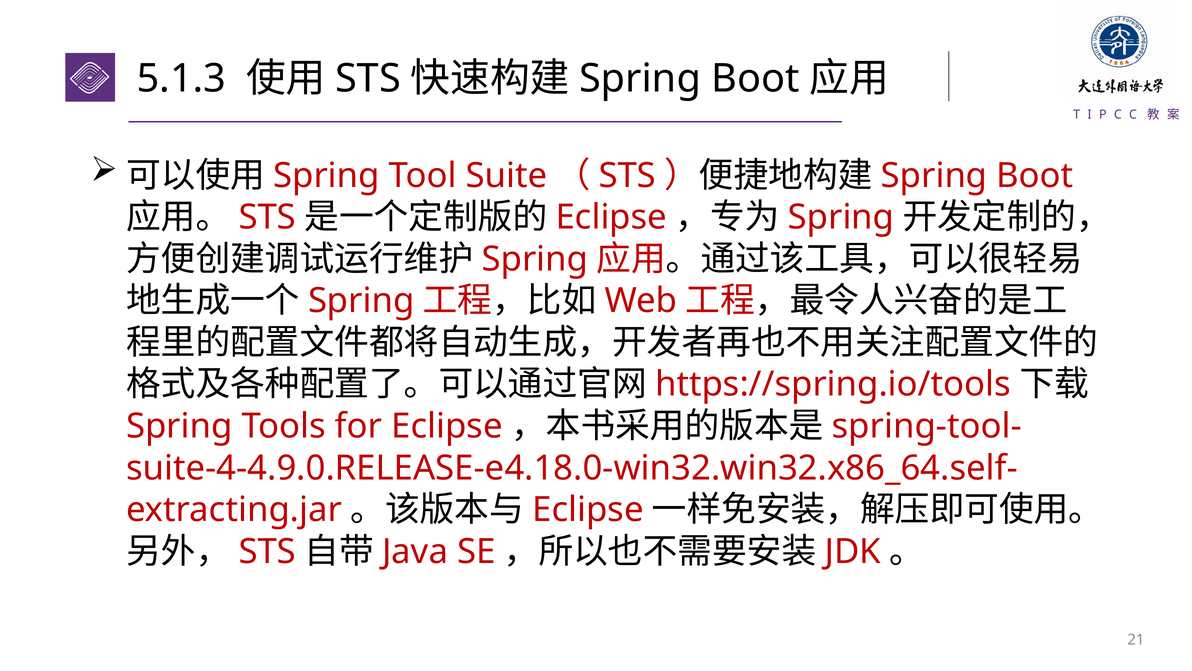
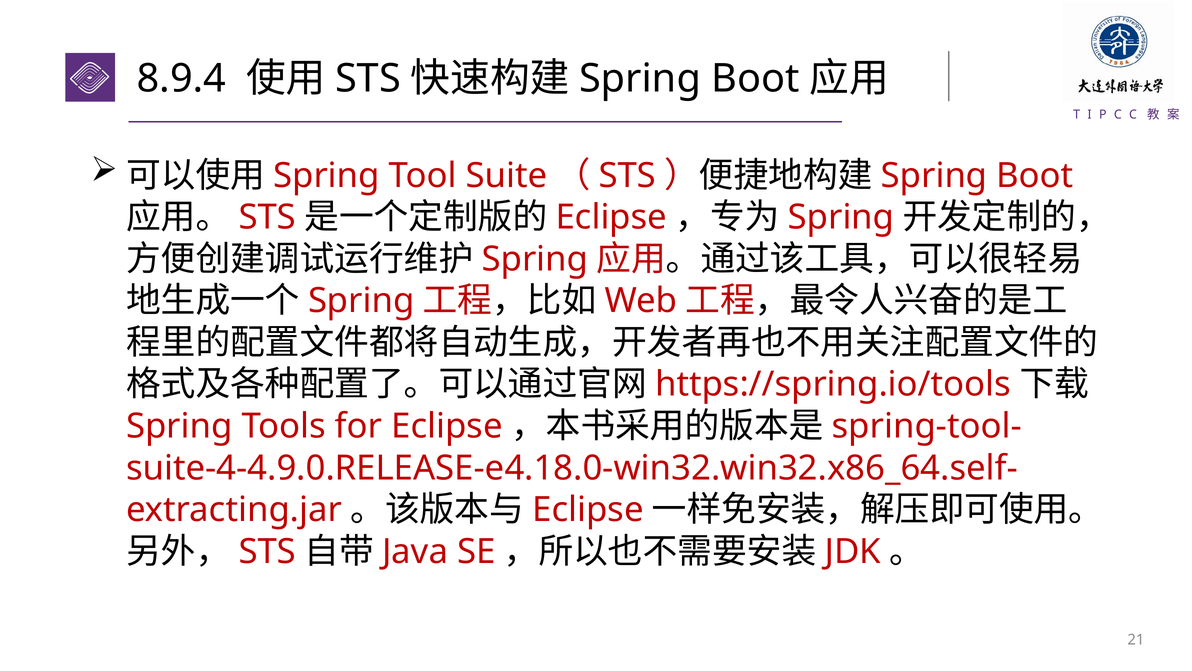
5.1.3: 5.1.3 -> 8.9.4
